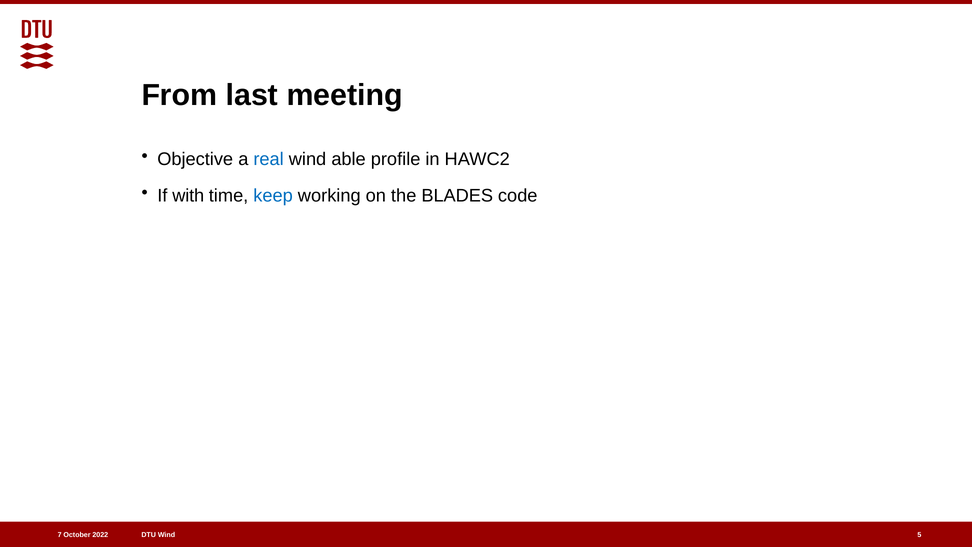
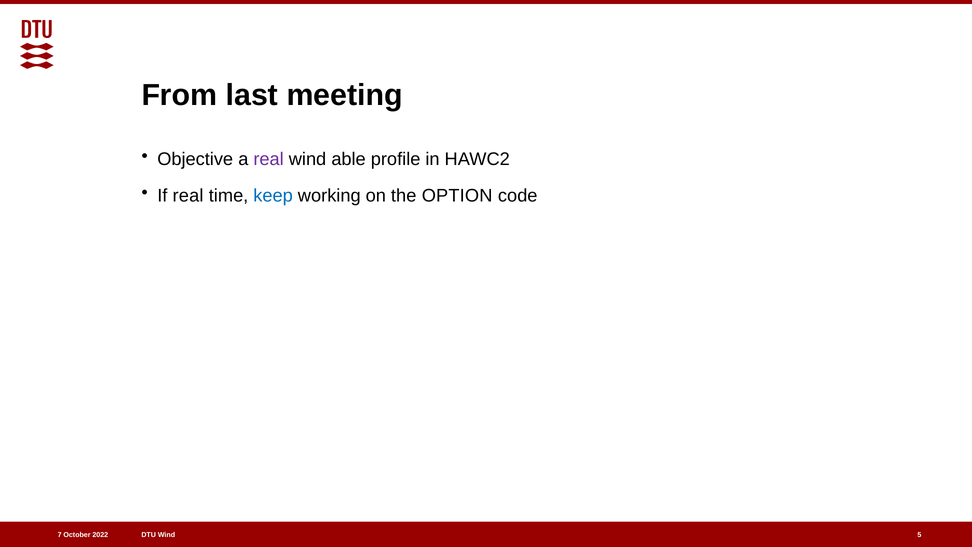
real at (269, 159) colour: blue -> purple
If with: with -> real
BLADES: BLADES -> OPTION
